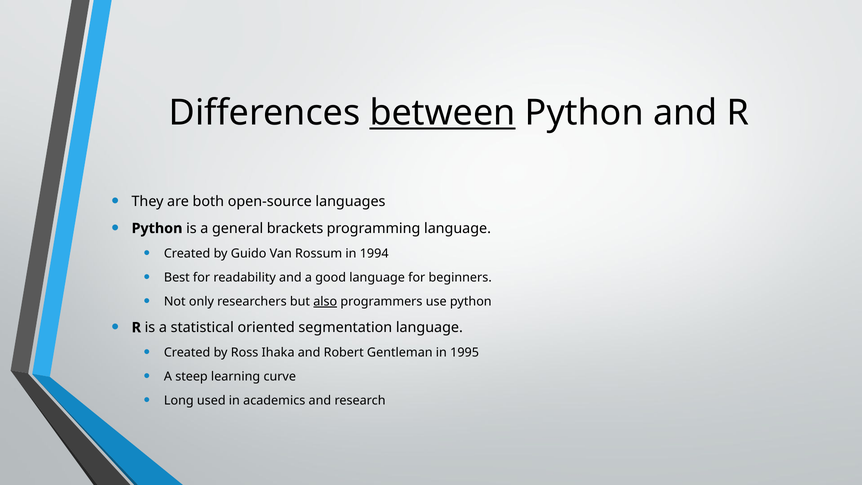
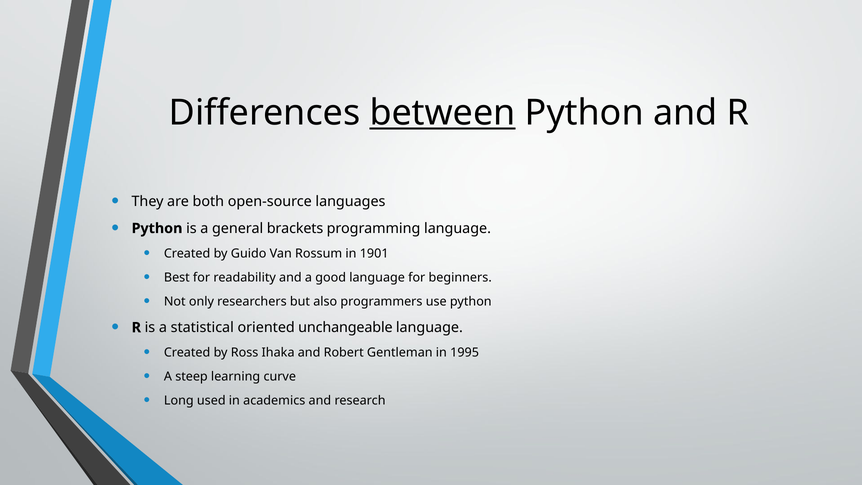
1994: 1994 -> 1901
also underline: present -> none
segmentation: segmentation -> unchangeable
